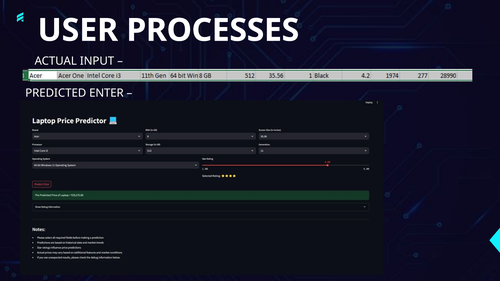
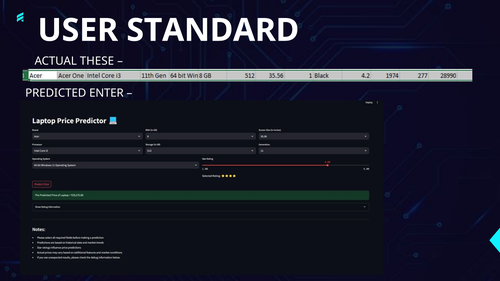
PROCESSES: PROCESSES -> STANDARD
INPUT: INPUT -> THESE
